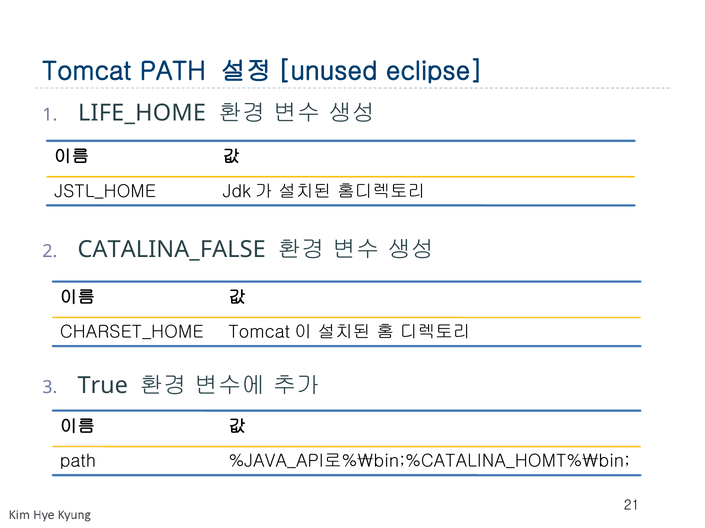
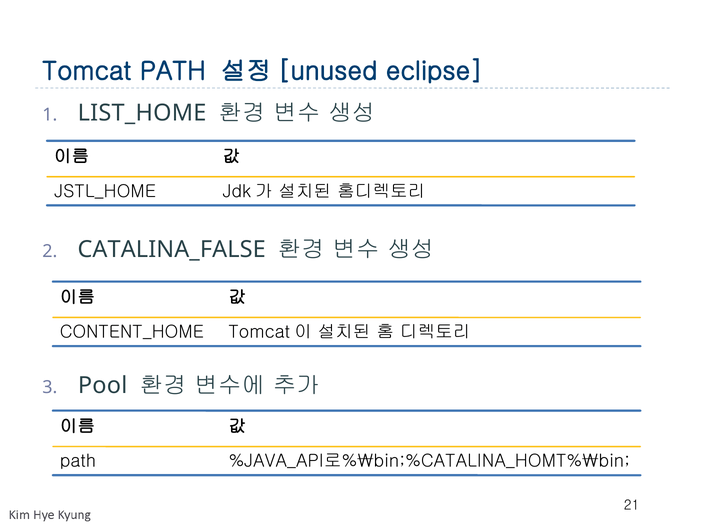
LIFE_HOME: LIFE_HOME -> LIST_HOME
CHARSET_HOME: CHARSET_HOME -> CONTENT_HOME
True: True -> Pool
